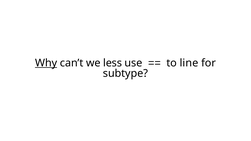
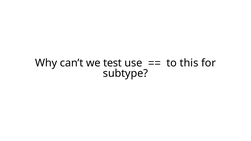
Why underline: present -> none
less: less -> test
line: line -> this
